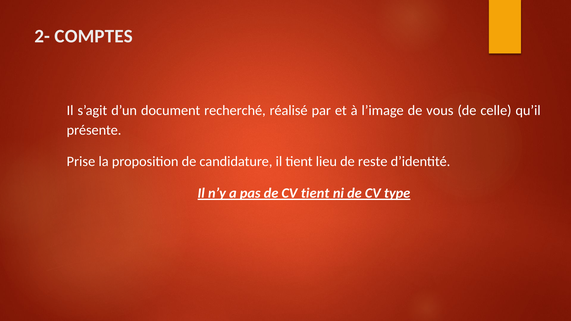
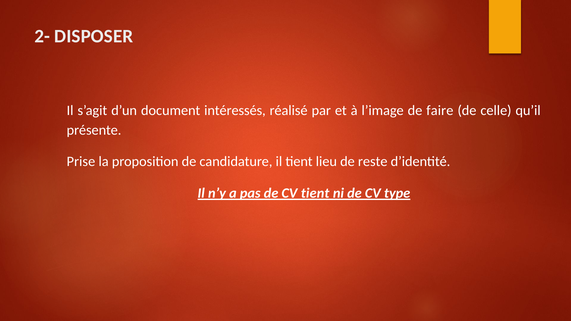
COMPTES: COMPTES -> DISPOSER
recherché: recherché -> intéressés
vous: vous -> faire
